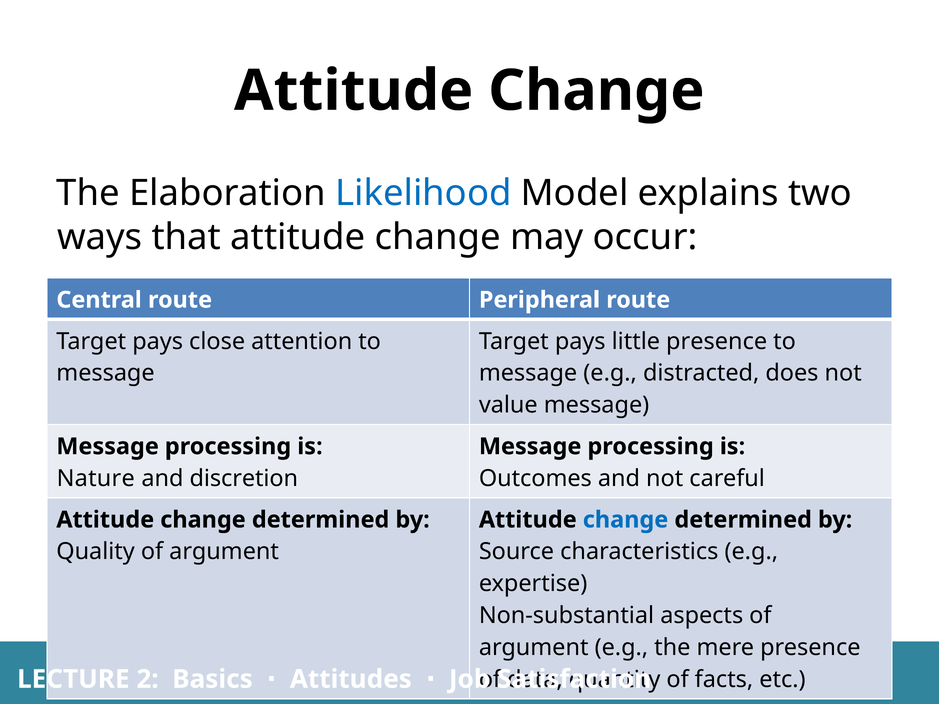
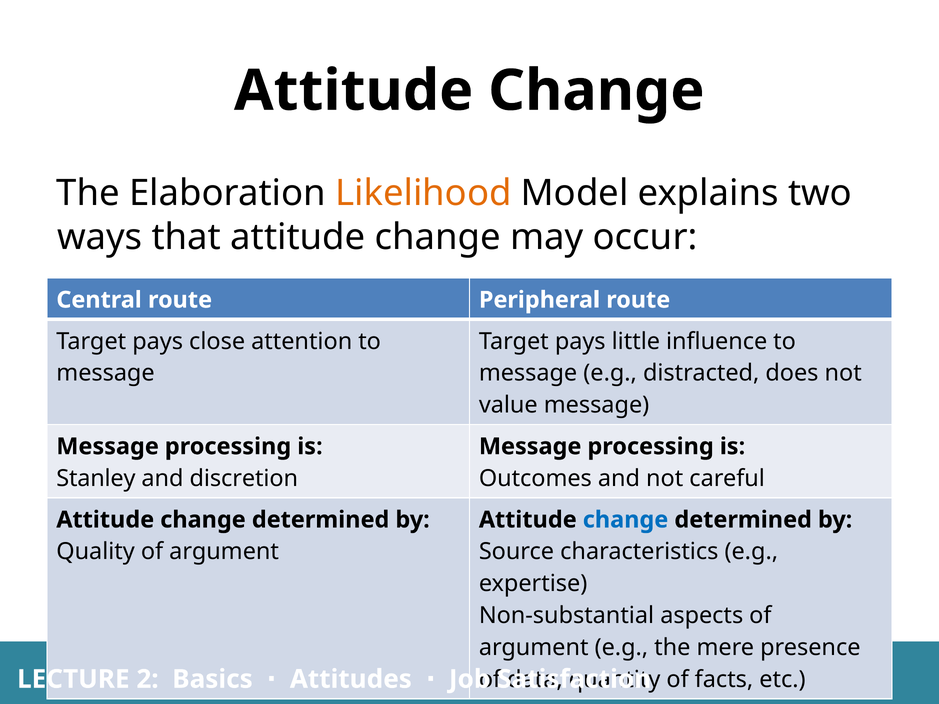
Likelihood colour: blue -> orange
little presence: presence -> influence
Nature: Nature -> Stanley
